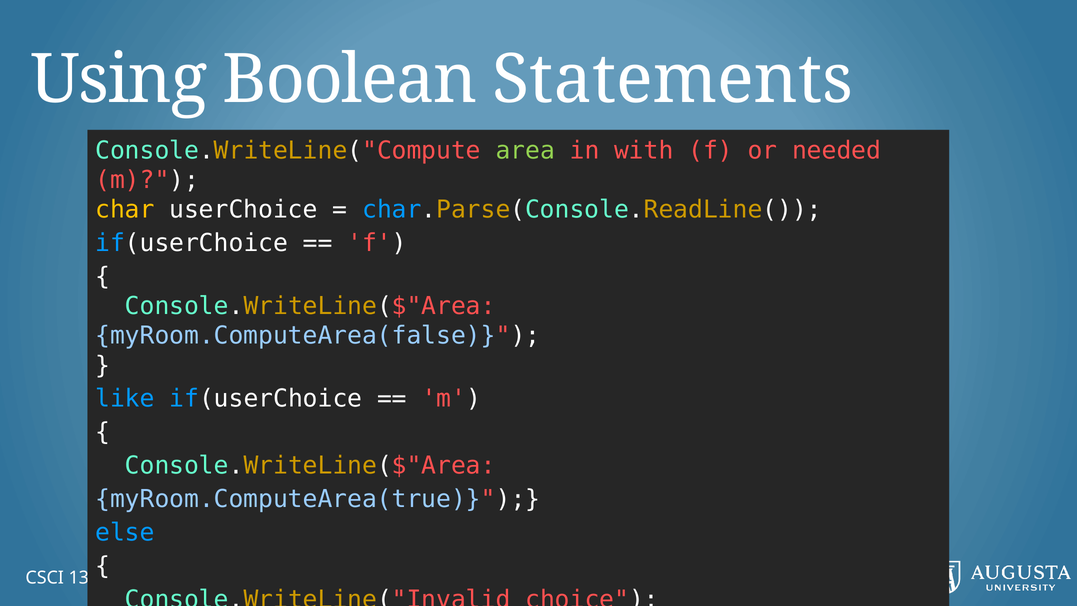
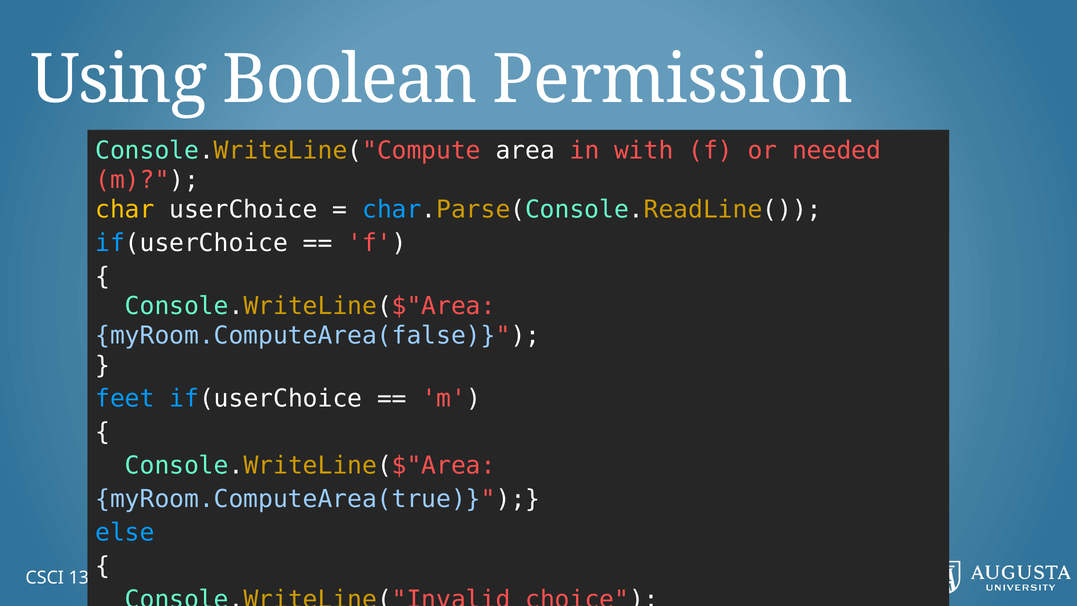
Statements: Statements -> Permission
area colour: light green -> white
like: like -> feet
